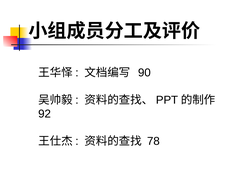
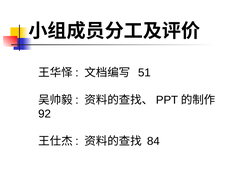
90: 90 -> 51
78: 78 -> 84
